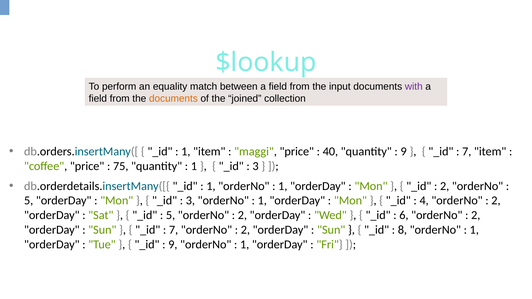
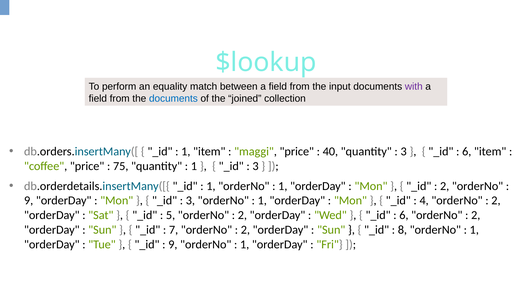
documents at (173, 98) colour: orange -> blue
9 at (404, 152): 9 -> 3
7 at (467, 152): 7 -> 6
5 at (29, 201): 5 -> 9
